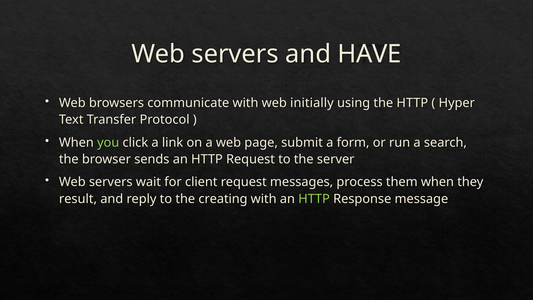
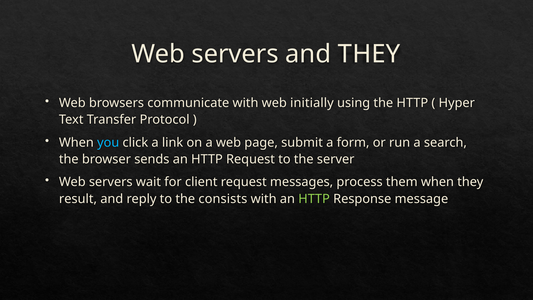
and HAVE: HAVE -> THEY
you colour: light green -> light blue
creating: creating -> consists
